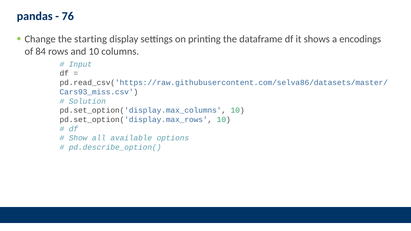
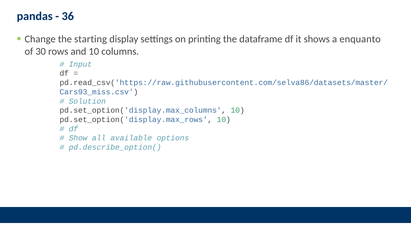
76: 76 -> 36
encodings: encodings -> enquanto
84: 84 -> 30
